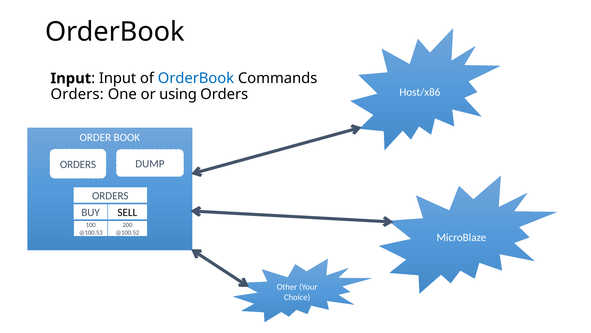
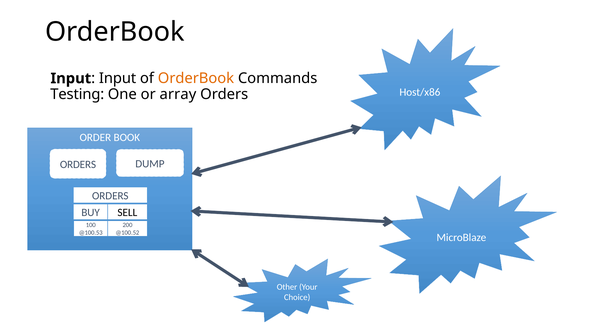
OrderBook at (196, 78) colour: blue -> orange
Orders at (77, 94): Orders -> Testing
using: using -> array
